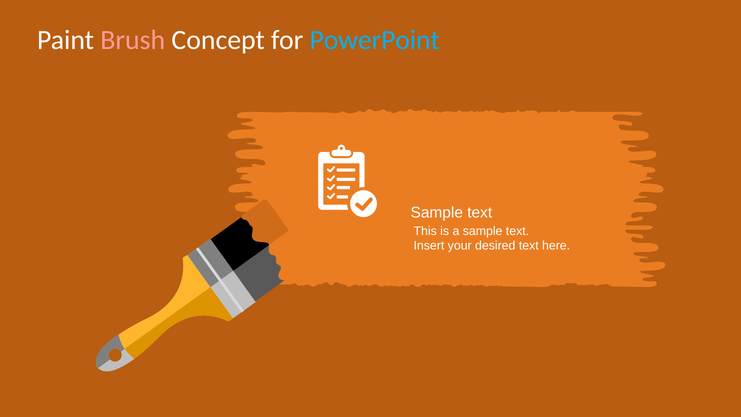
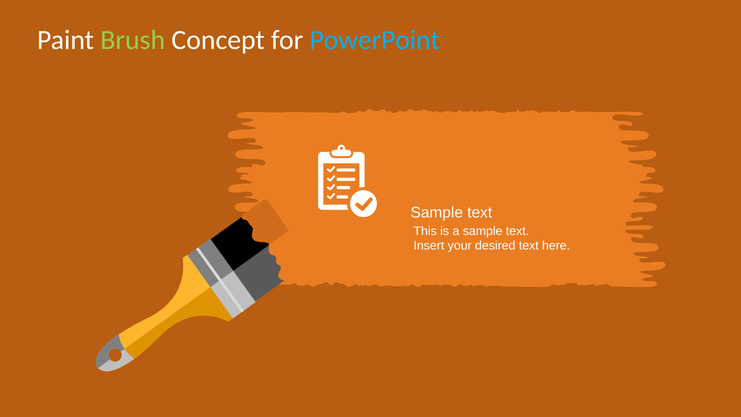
Brush colour: pink -> light green
